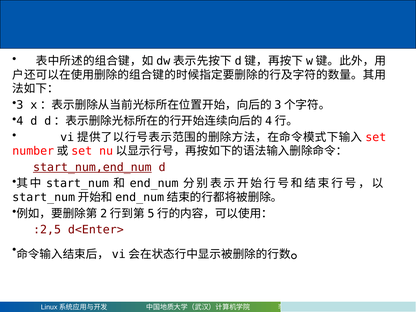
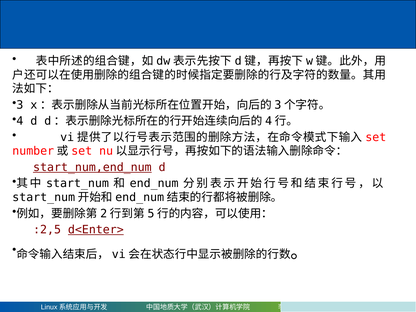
d<Enter> underline: none -> present
